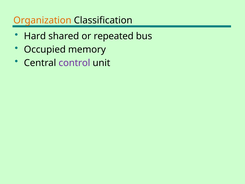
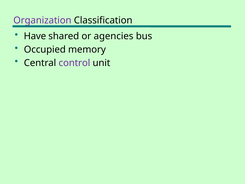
Organization colour: orange -> purple
Hard: Hard -> Have
repeated: repeated -> agencies
